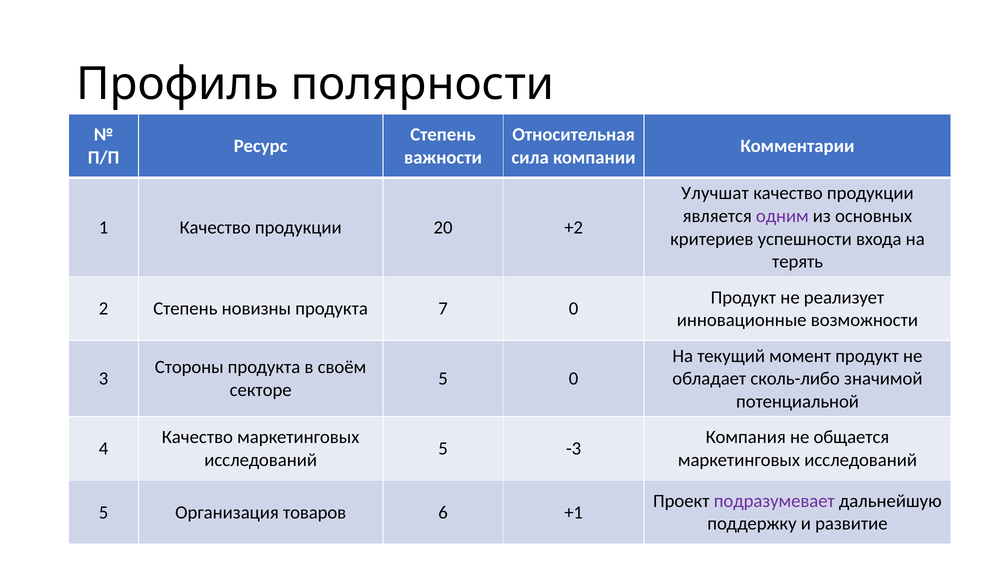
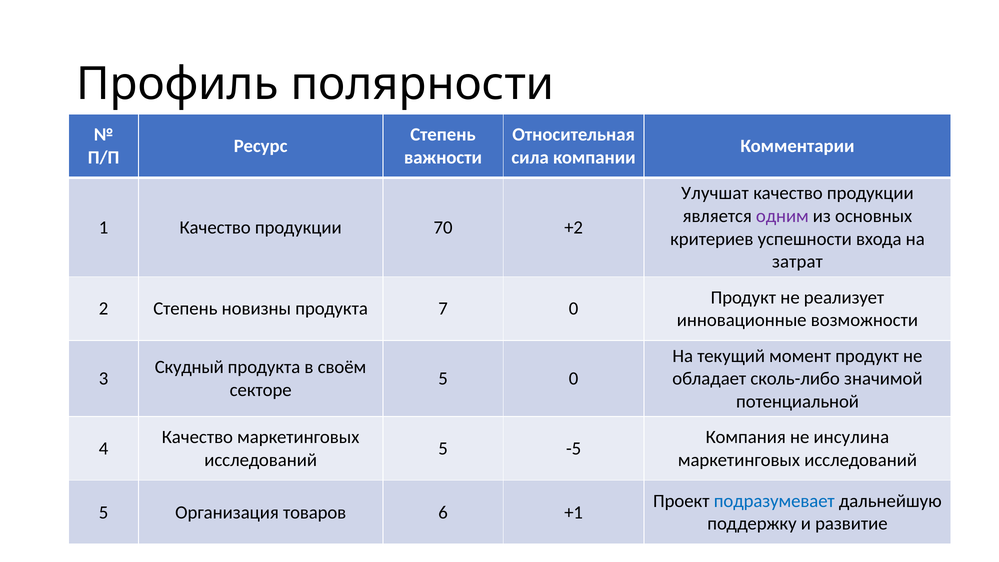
20: 20 -> 70
терять: терять -> затрат
Стороны: Стороны -> Скудный
общается: общается -> инсулина
-3: -3 -> -5
подразумевает colour: purple -> blue
